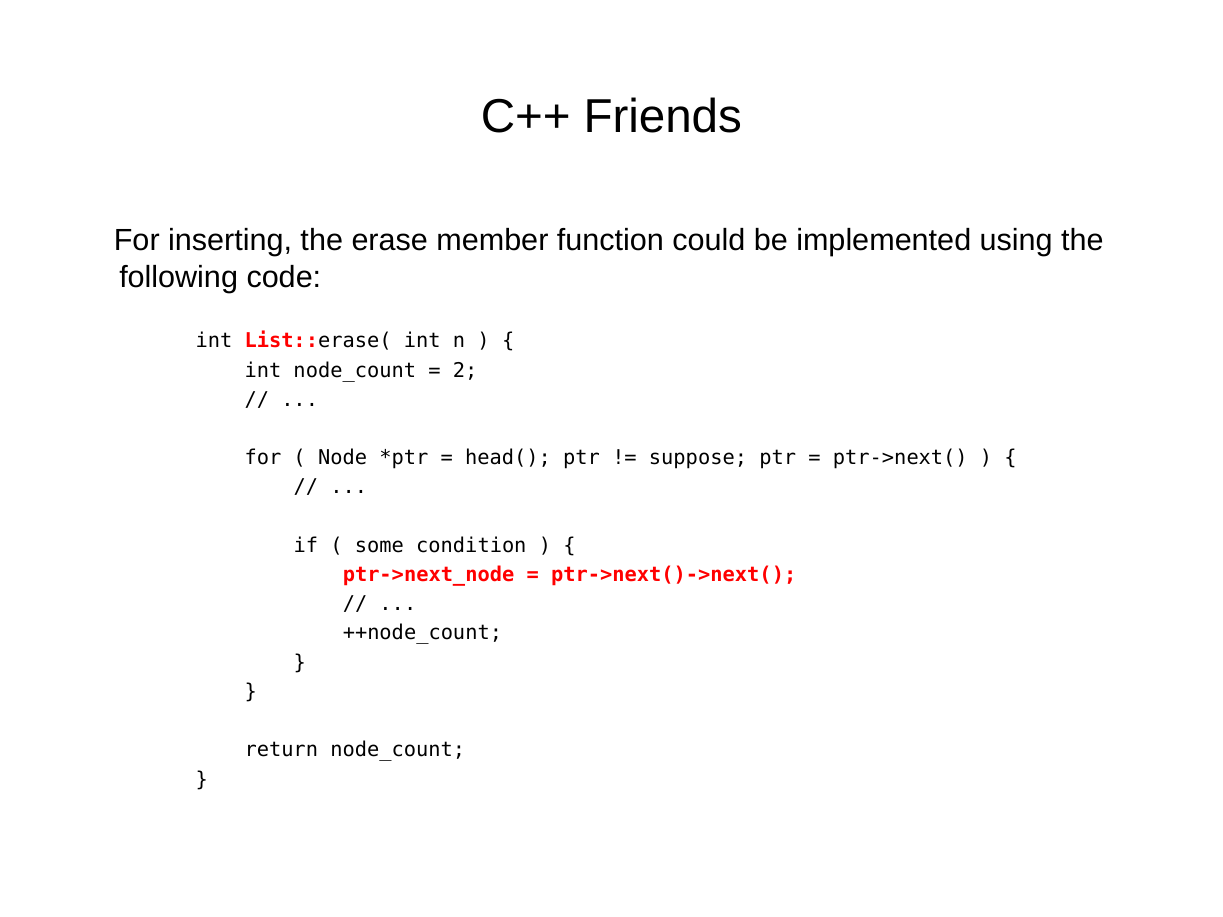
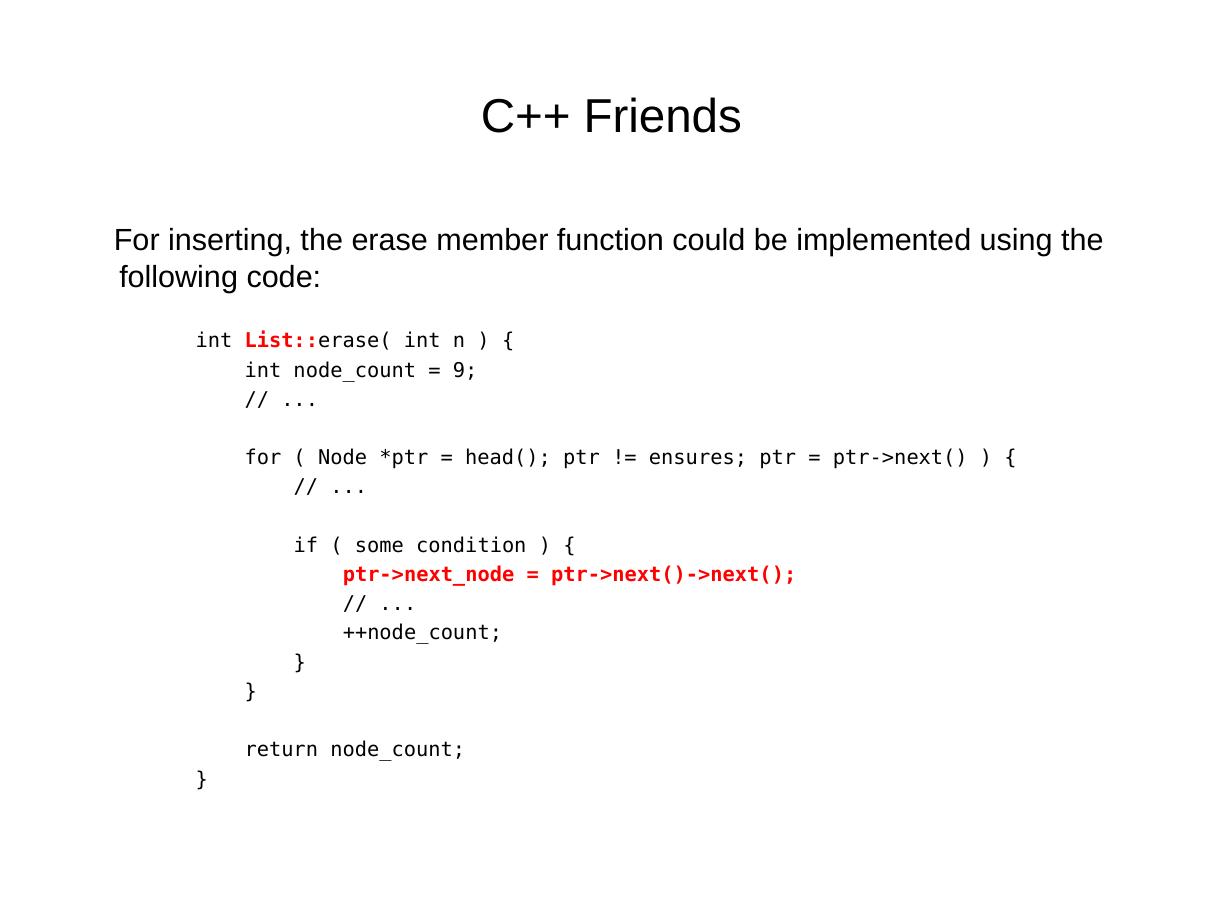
2: 2 -> 9
suppose: suppose -> ensures
